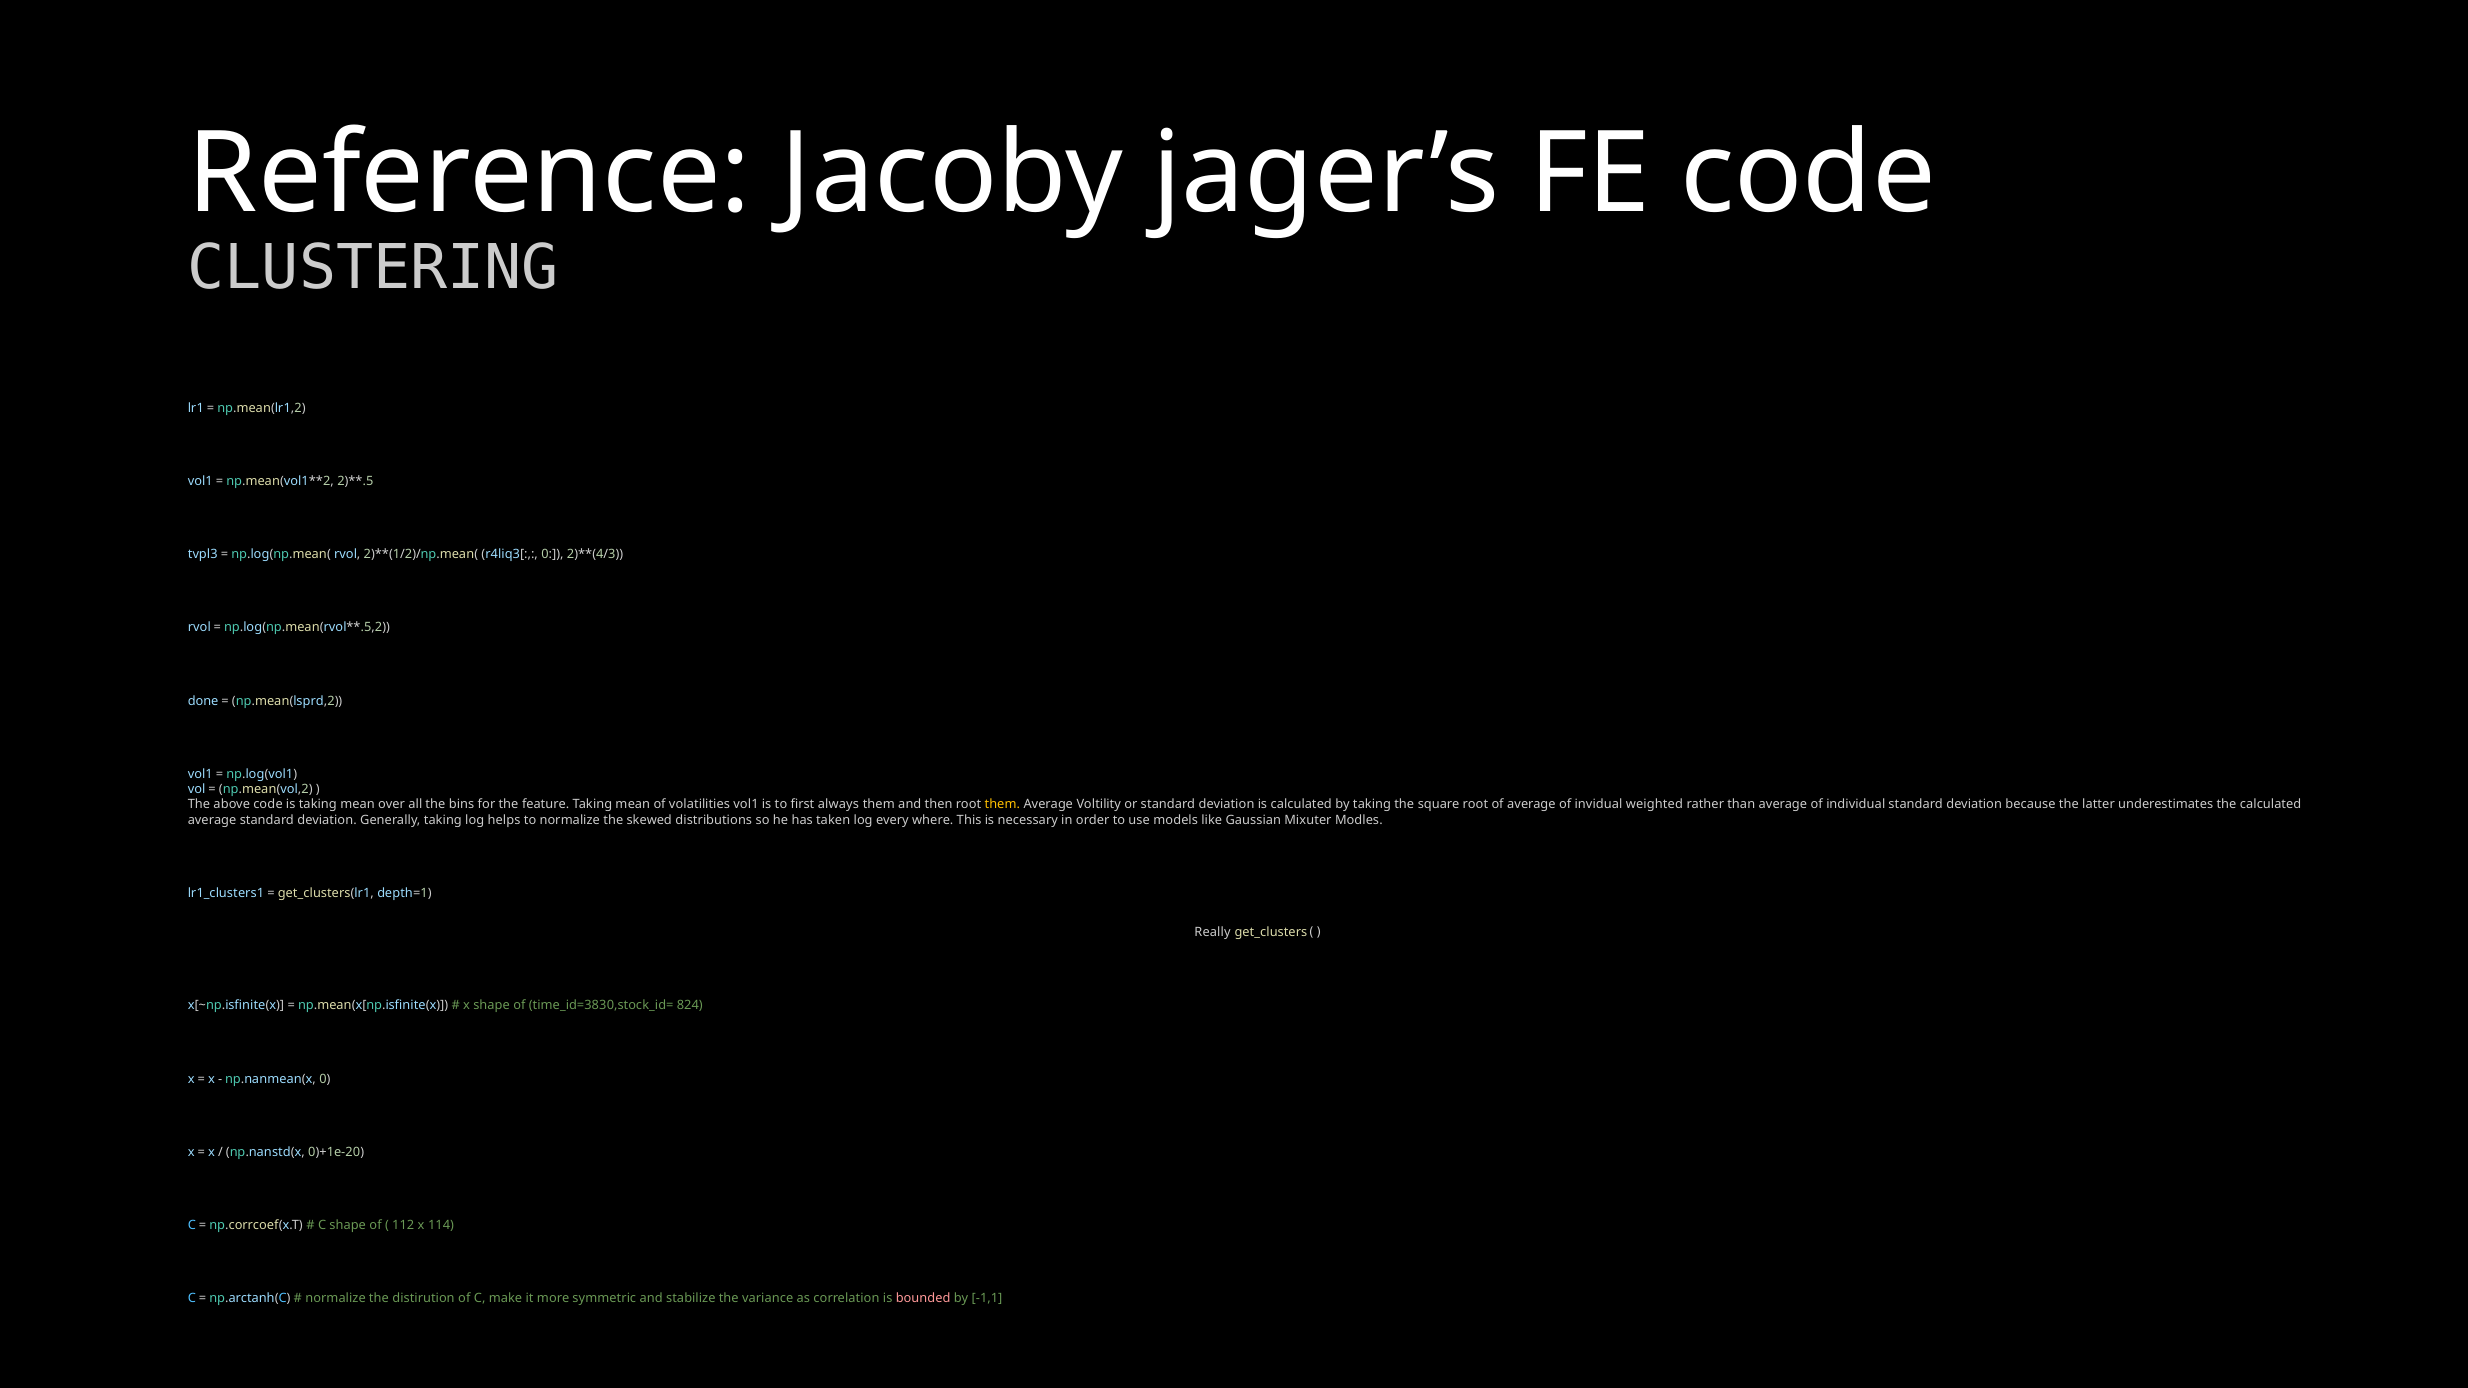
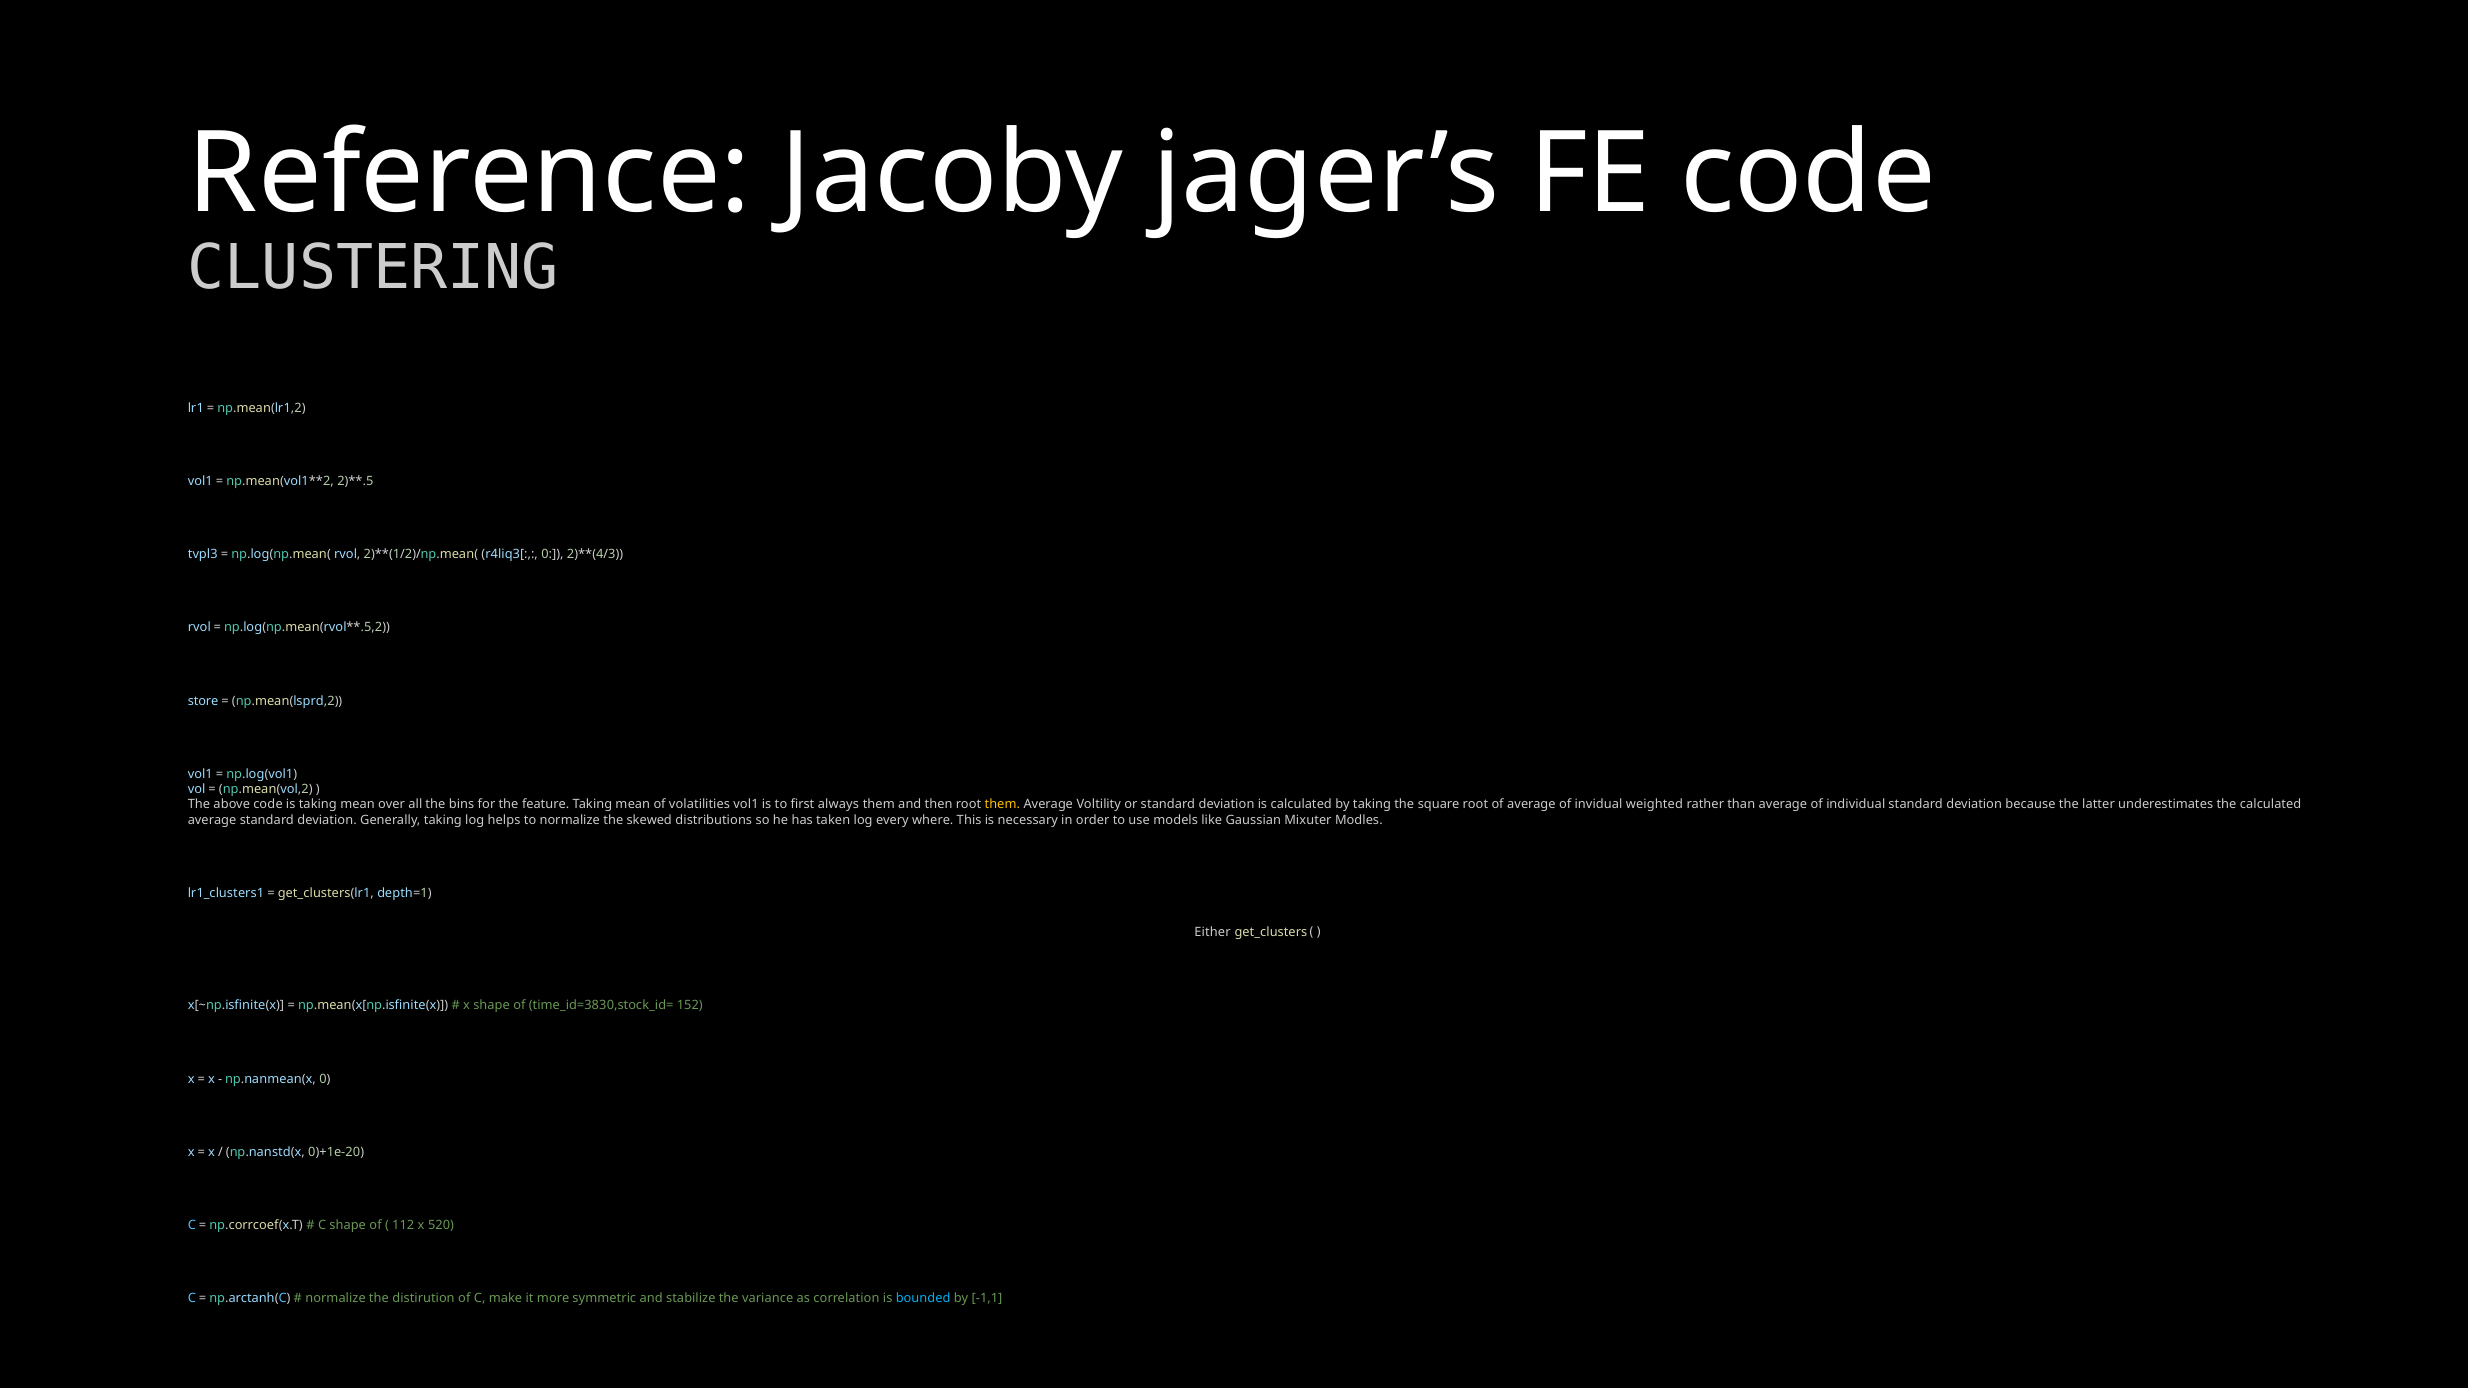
done: done -> store
Really: Really -> Either
824: 824 -> 152
114: 114 -> 520
bounded colour: pink -> light blue
